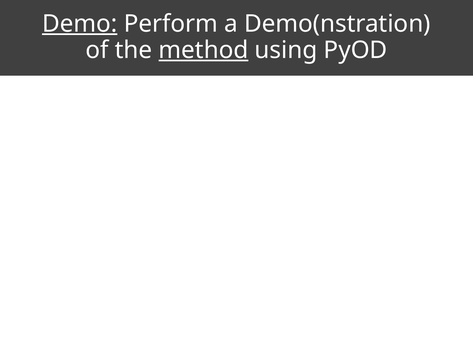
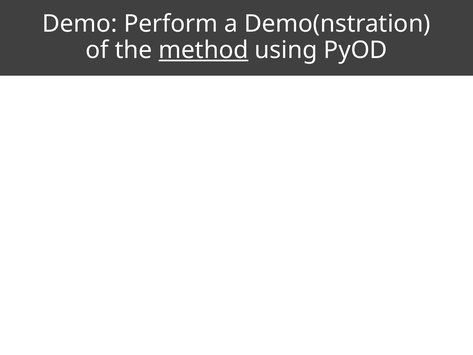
Demo underline: present -> none
